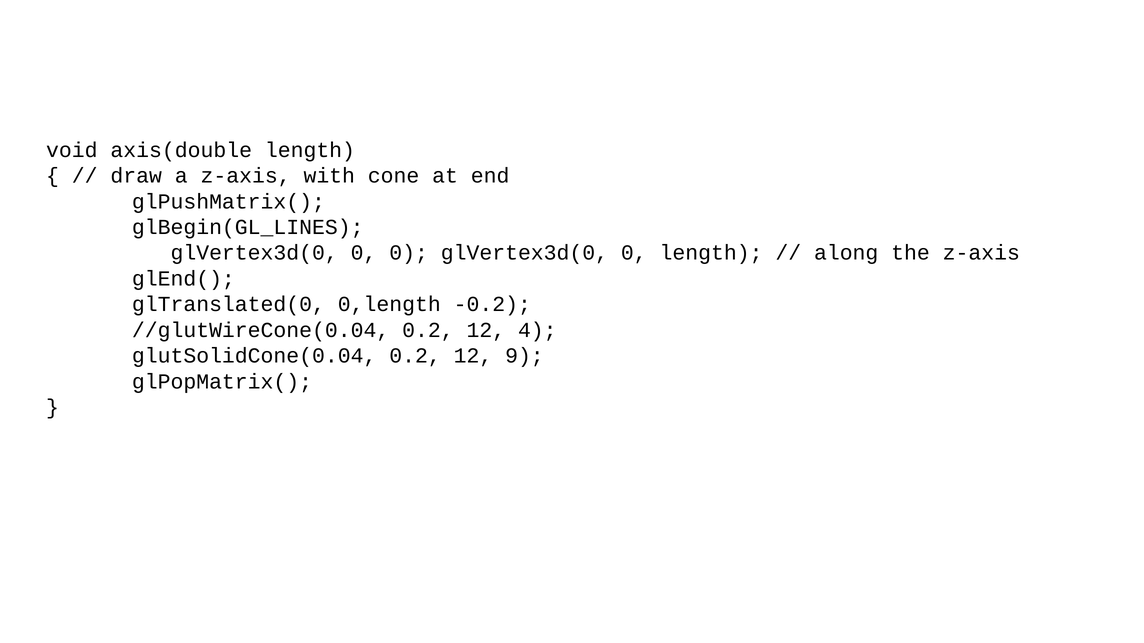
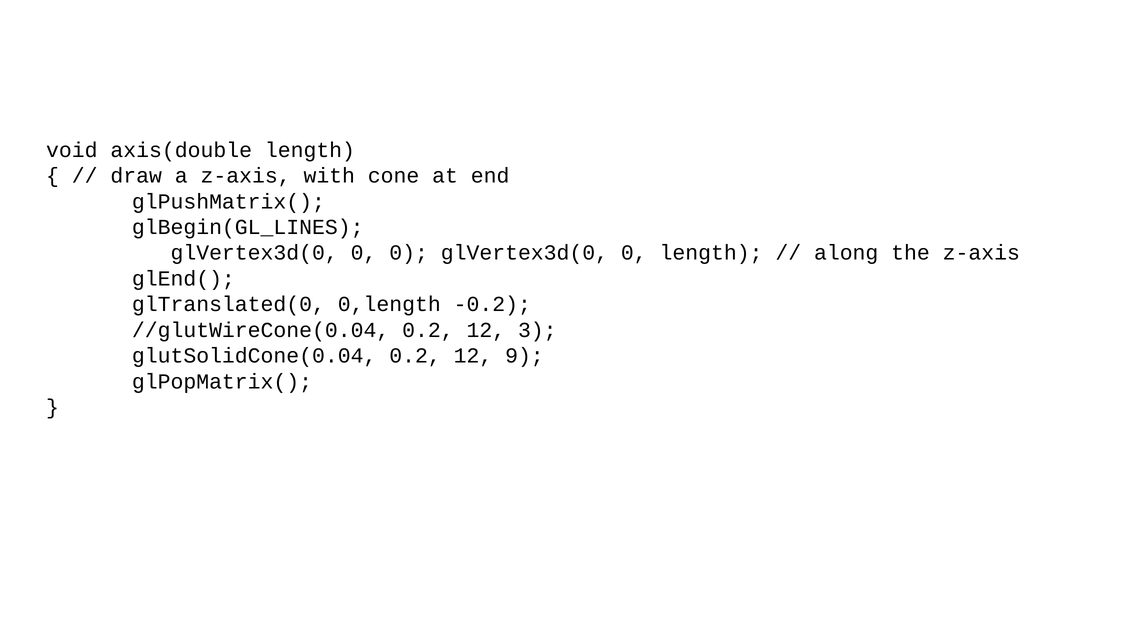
4: 4 -> 3
